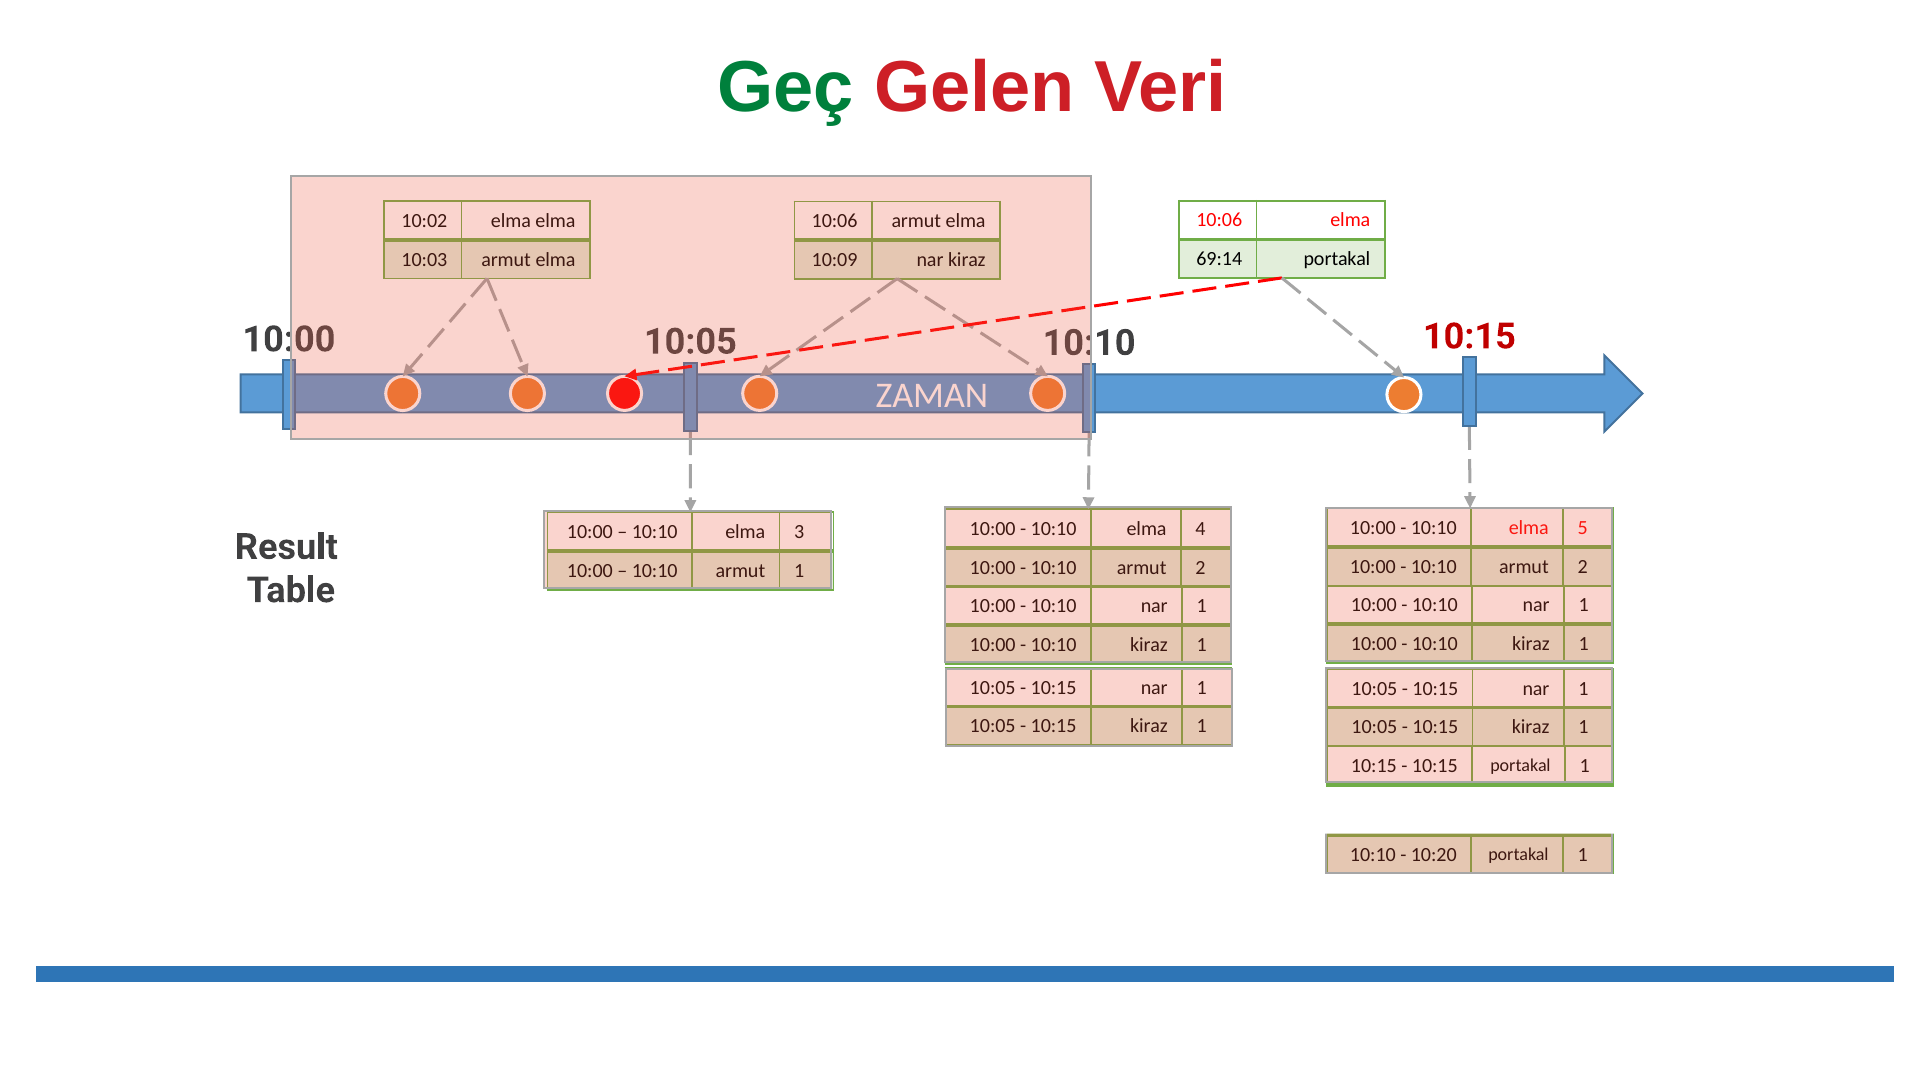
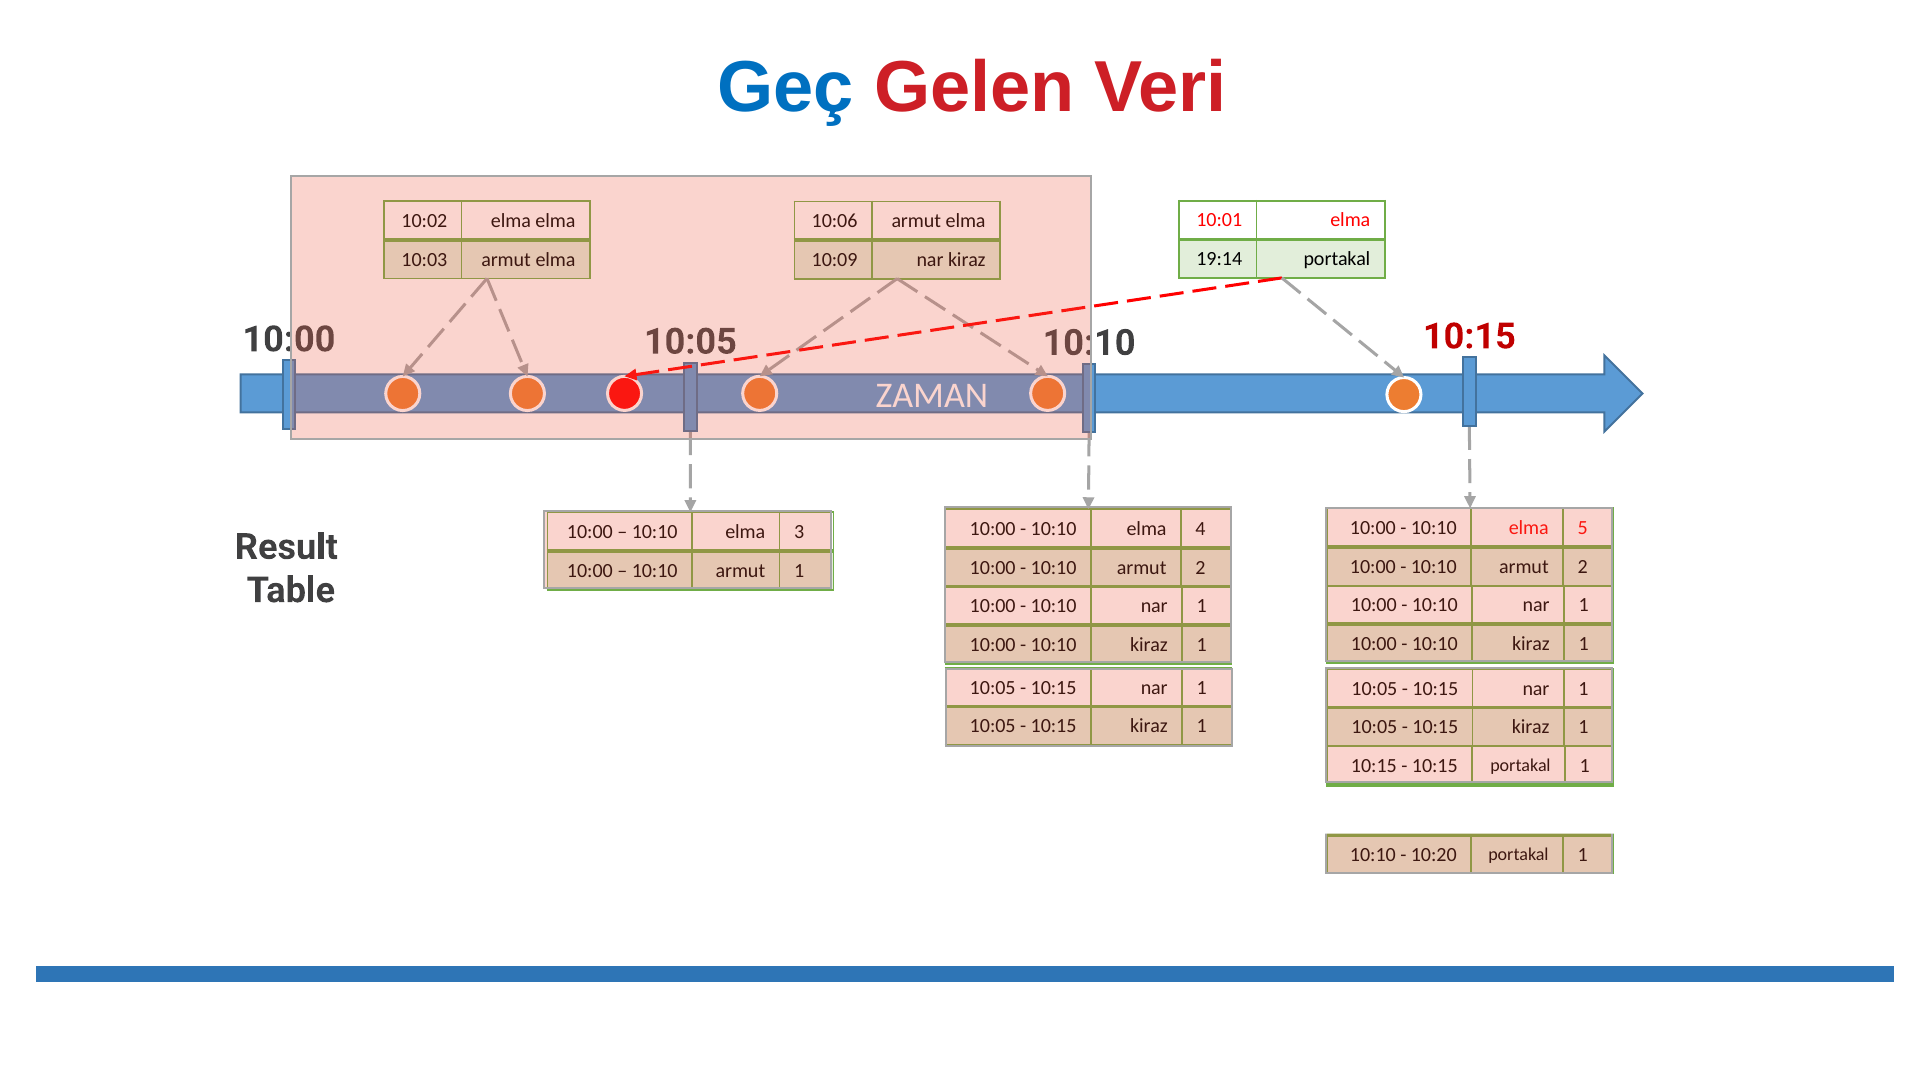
Geç colour: green -> blue
10:06 at (1219, 220): 10:06 -> 10:01
69:14: 69:14 -> 19:14
